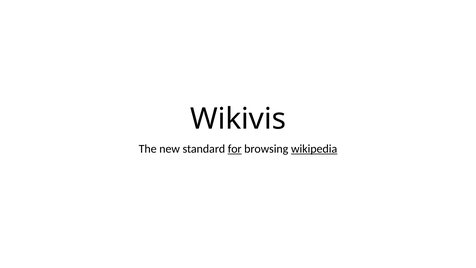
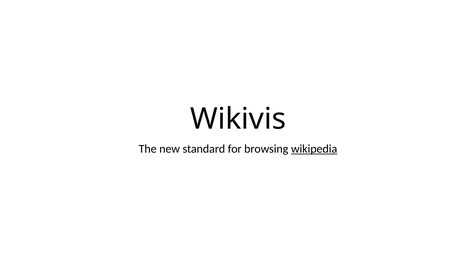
for underline: present -> none
